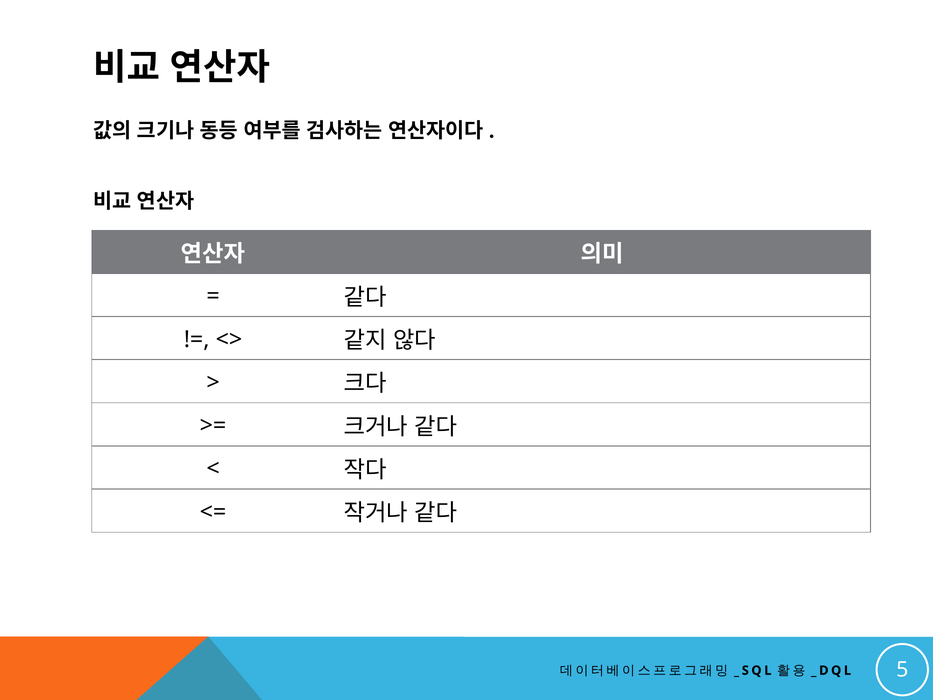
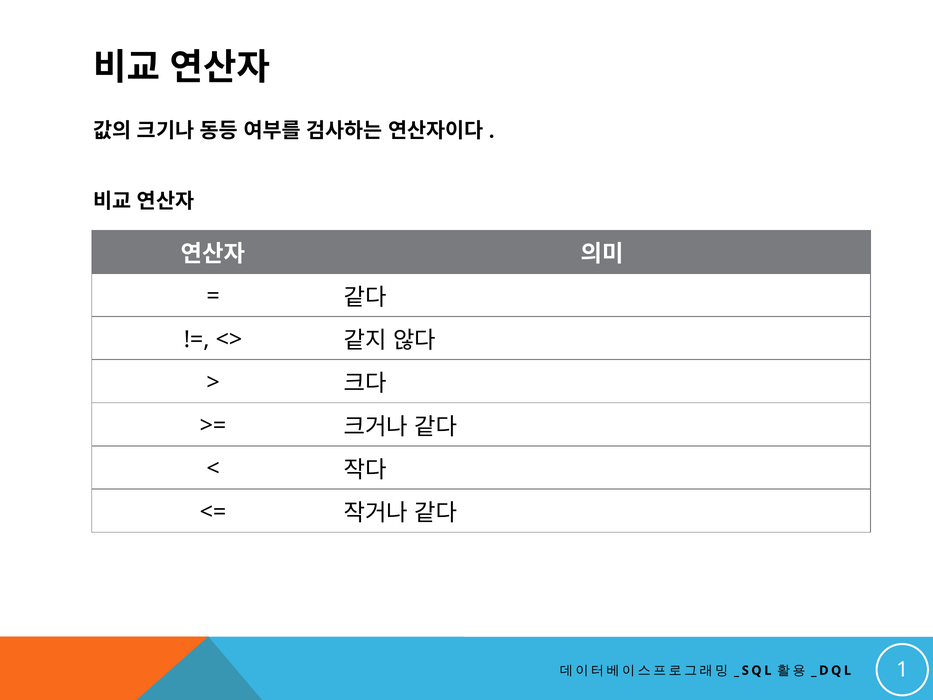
5: 5 -> 1
